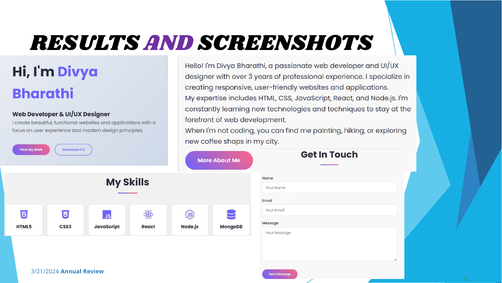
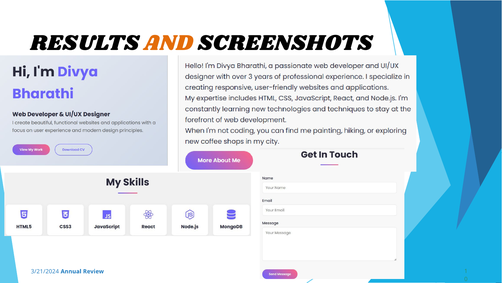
AND colour: purple -> orange
